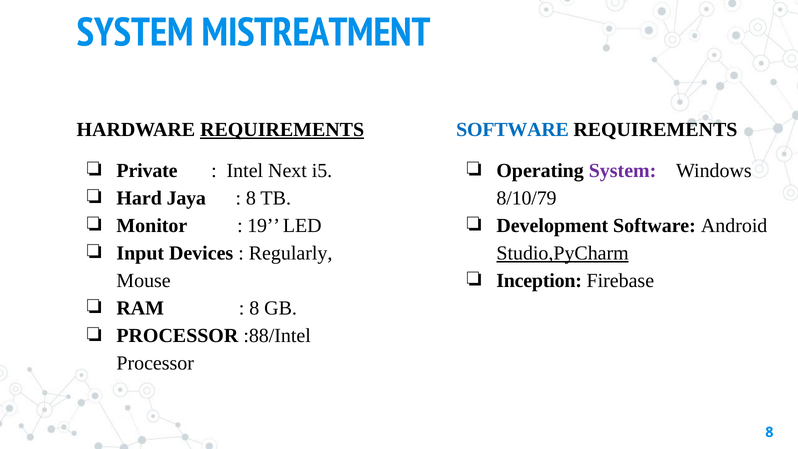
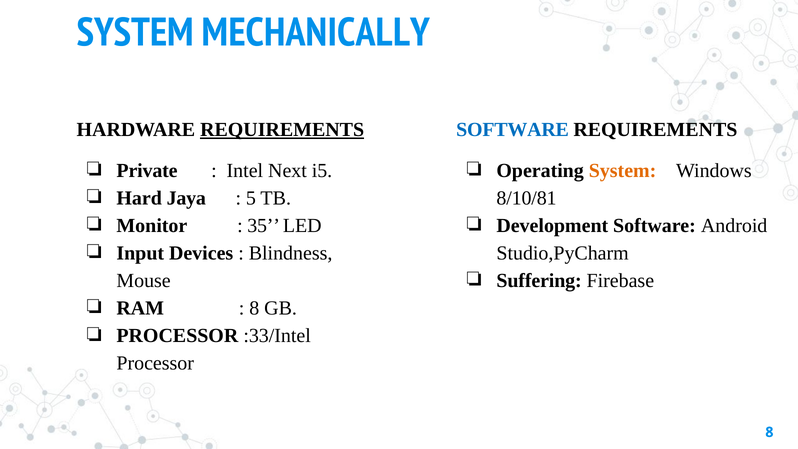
MISTREATMENT: MISTREATMENT -> MECHANICALLY
System at (623, 170) colour: purple -> orange
8/10/79: 8/10/79 -> 8/10/81
8 at (251, 198): 8 -> 5
19: 19 -> 35
Studio,PyCharm underline: present -> none
Regularly: Regularly -> Blindness
Inception: Inception -> Suffering
:88/Intel: :88/Intel -> :33/Intel
